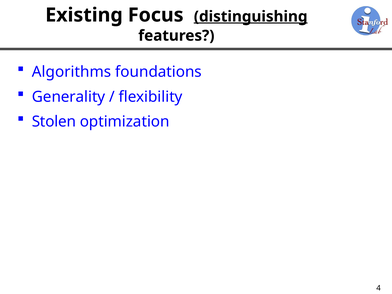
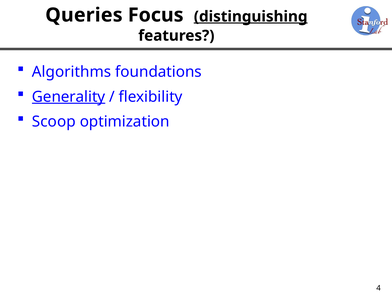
Existing: Existing -> Queries
Generality underline: none -> present
Stolen: Stolen -> Scoop
